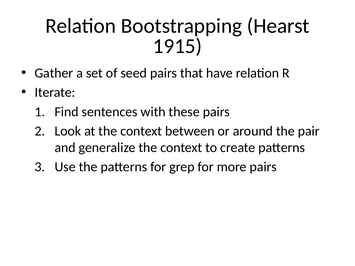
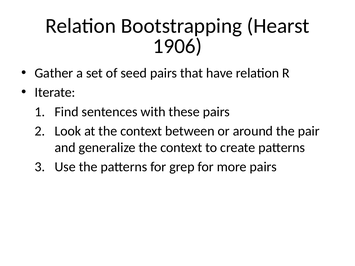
1915: 1915 -> 1906
